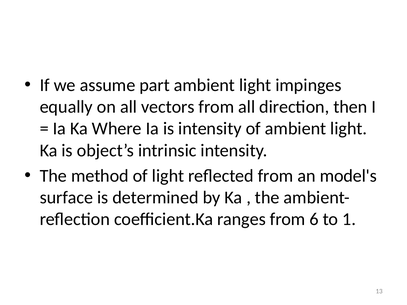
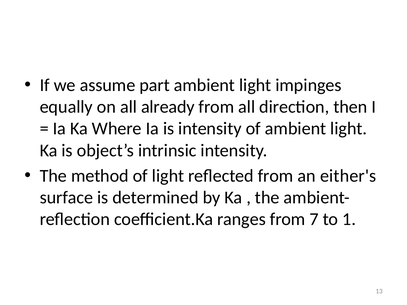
vectors: vectors -> already
model's: model's -> either's
6: 6 -> 7
